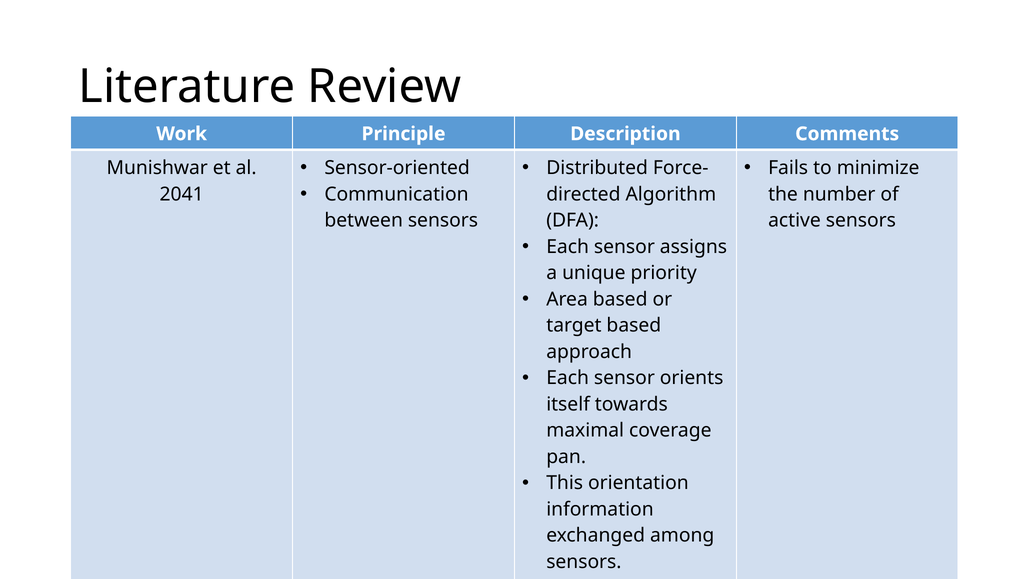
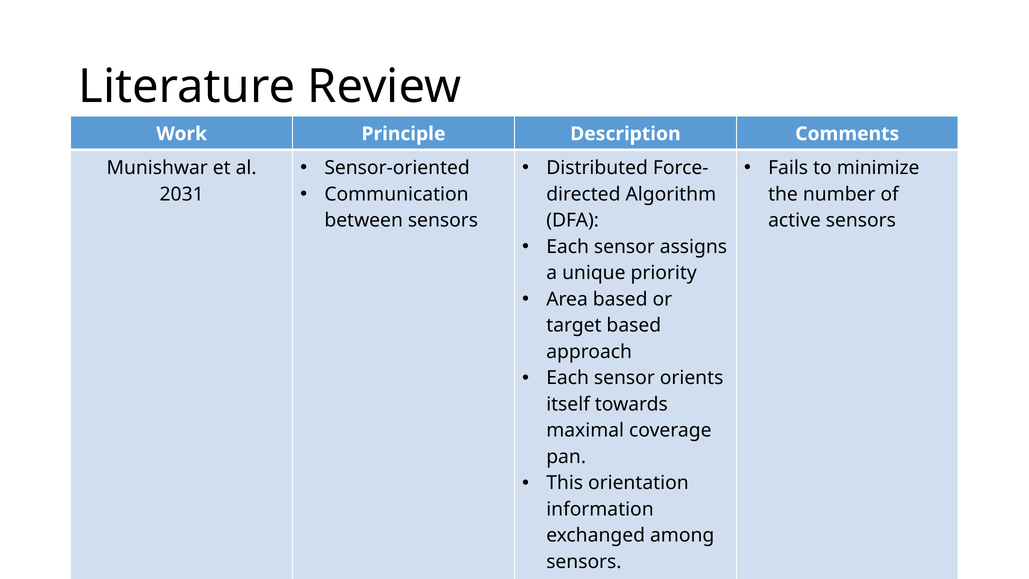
2041: 2041 -> 2031
